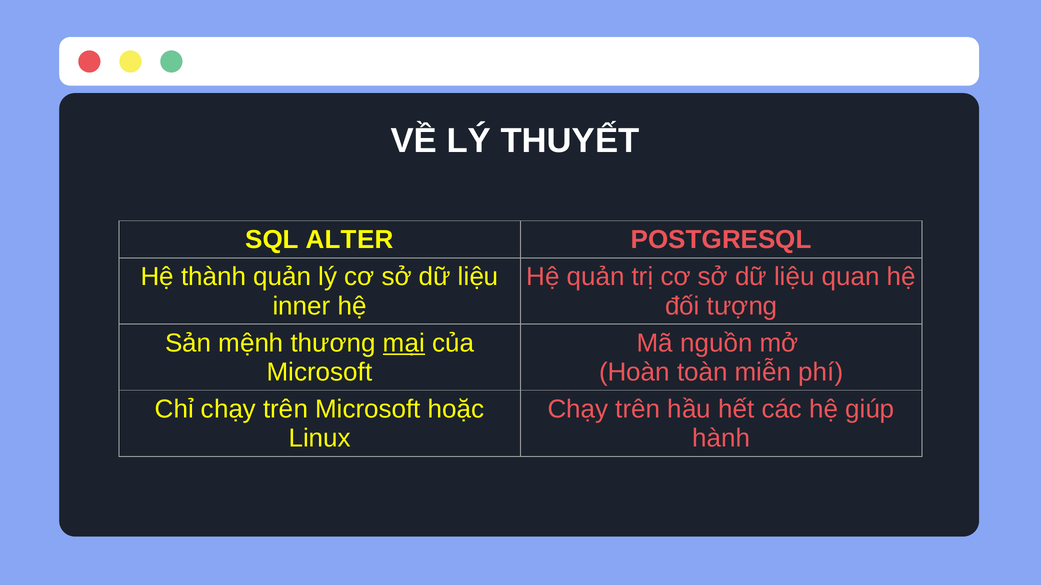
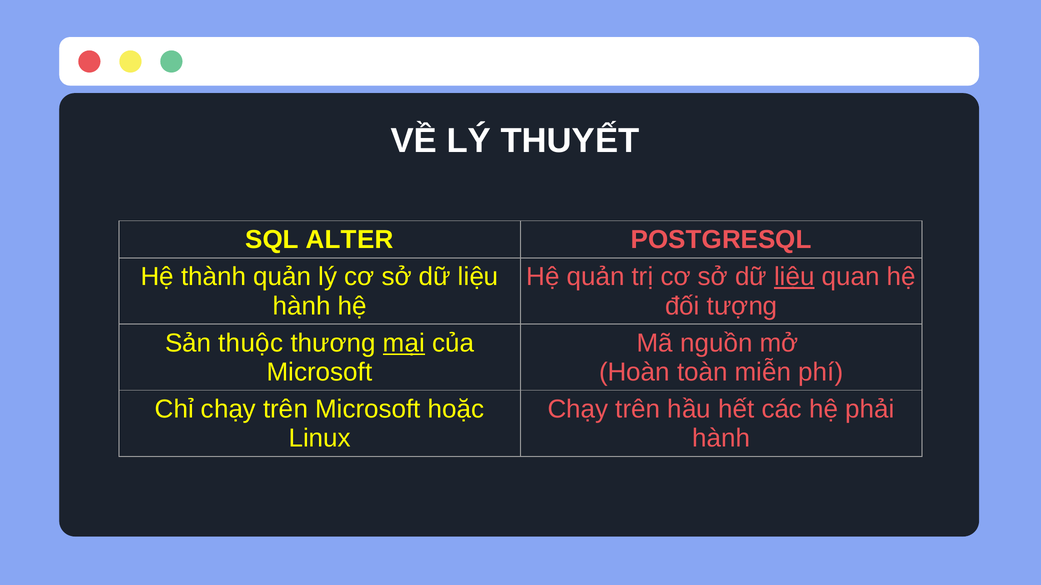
liệu at (794, 277) underline: none -> present
inner at (302, 306): inner -> hành
mệnh: mệnh -> thuộc
giúp: giúp -> phải
